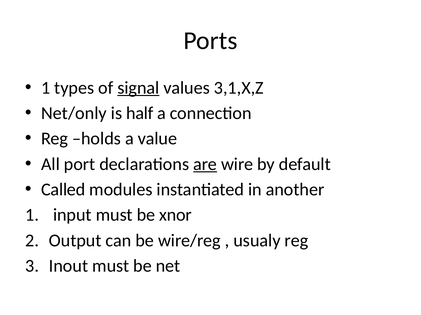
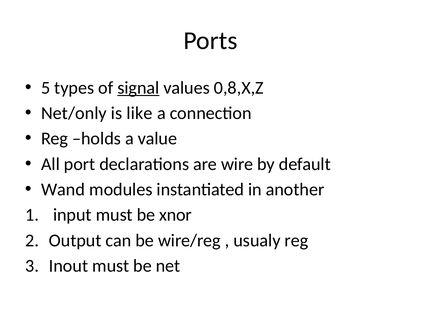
1 at (46, 88): 1 -> 5
3,1,X,Z: 3,1,X,Z -> 0,8,X,Z
half: half -> like
are underline: present -> none
Called: Called -> Wand
